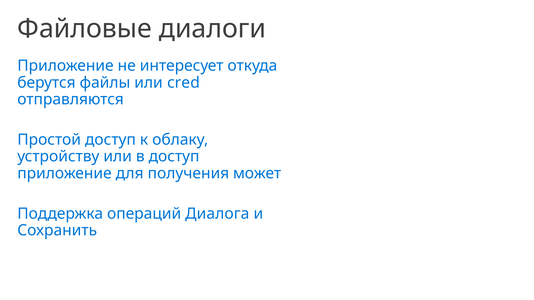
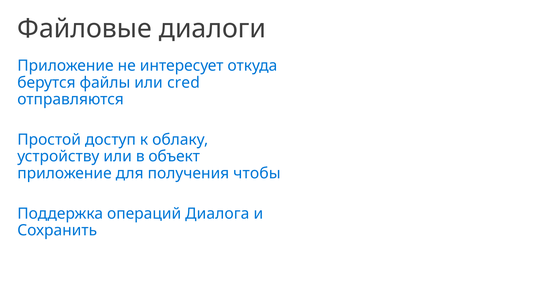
в доступ: доступ -> объект
может: может -> чтобы
